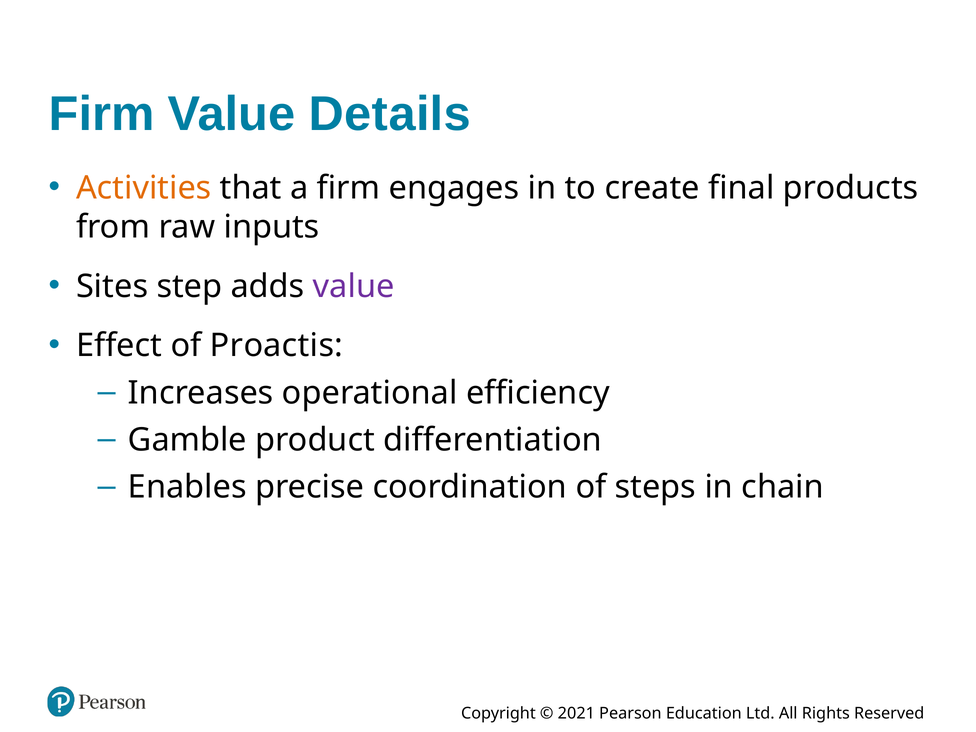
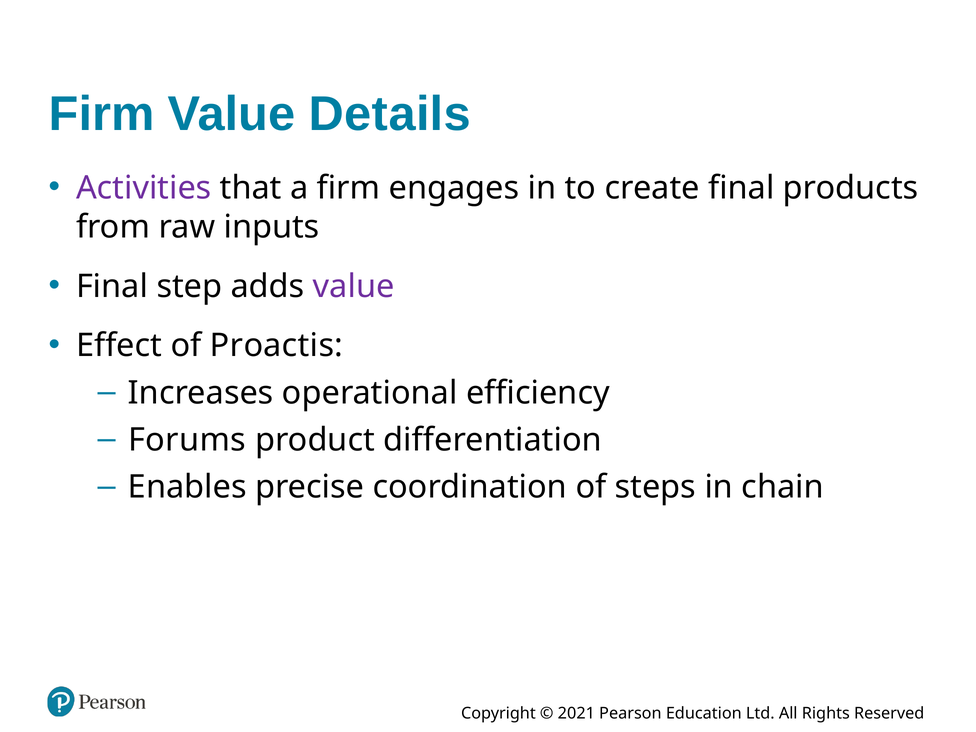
Activities colour: orange -> purple
Sites at (112, 286): Sites -> Final
Gamble: Gamble -> Forums
